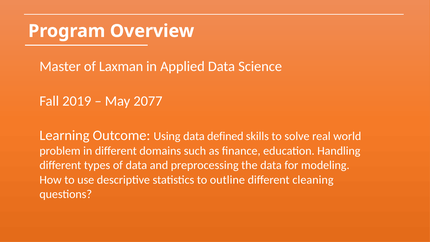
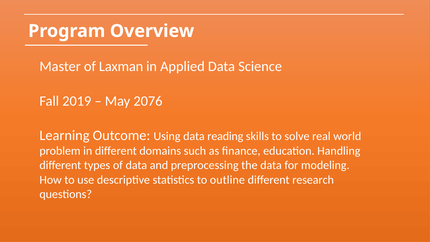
2077: 2077 -> 2076
defined: defined -> reading
cleaning: cleaning -> research
